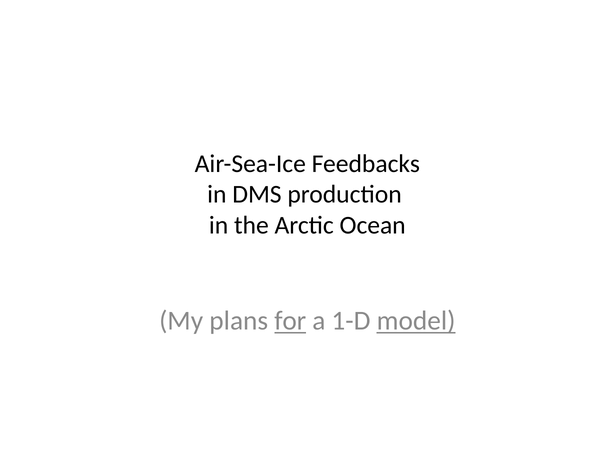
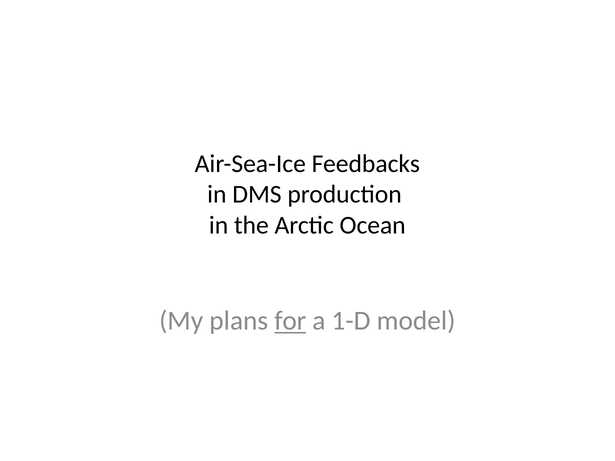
model underline: present -> none
